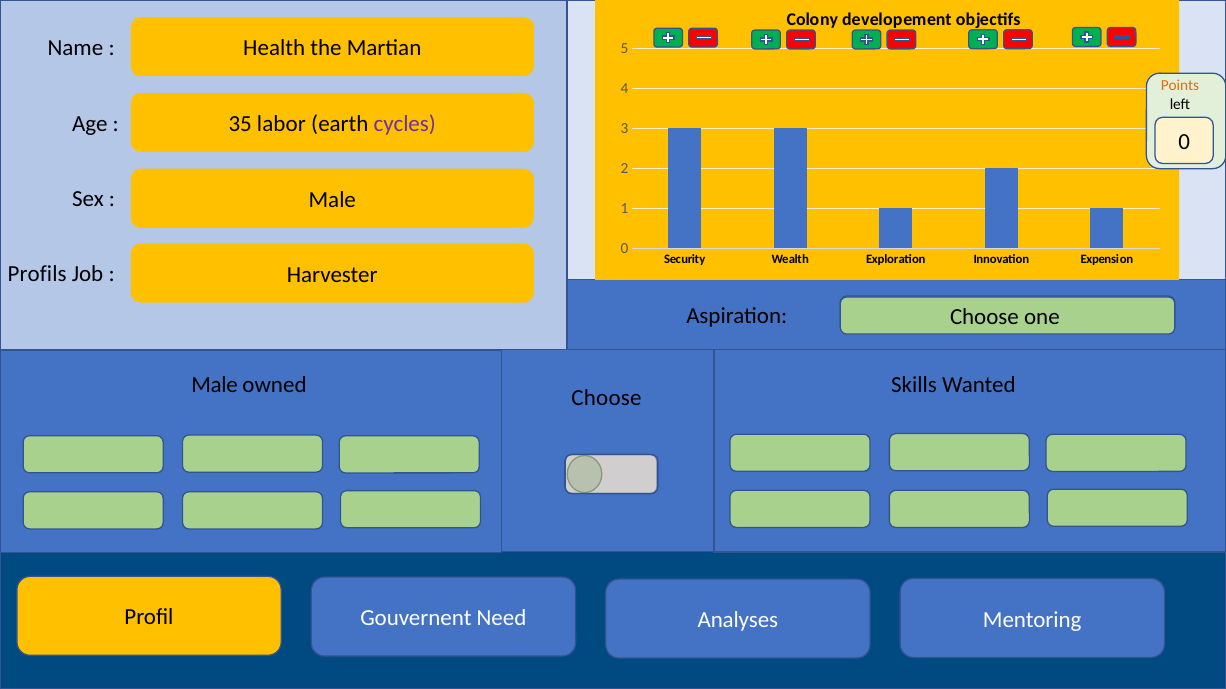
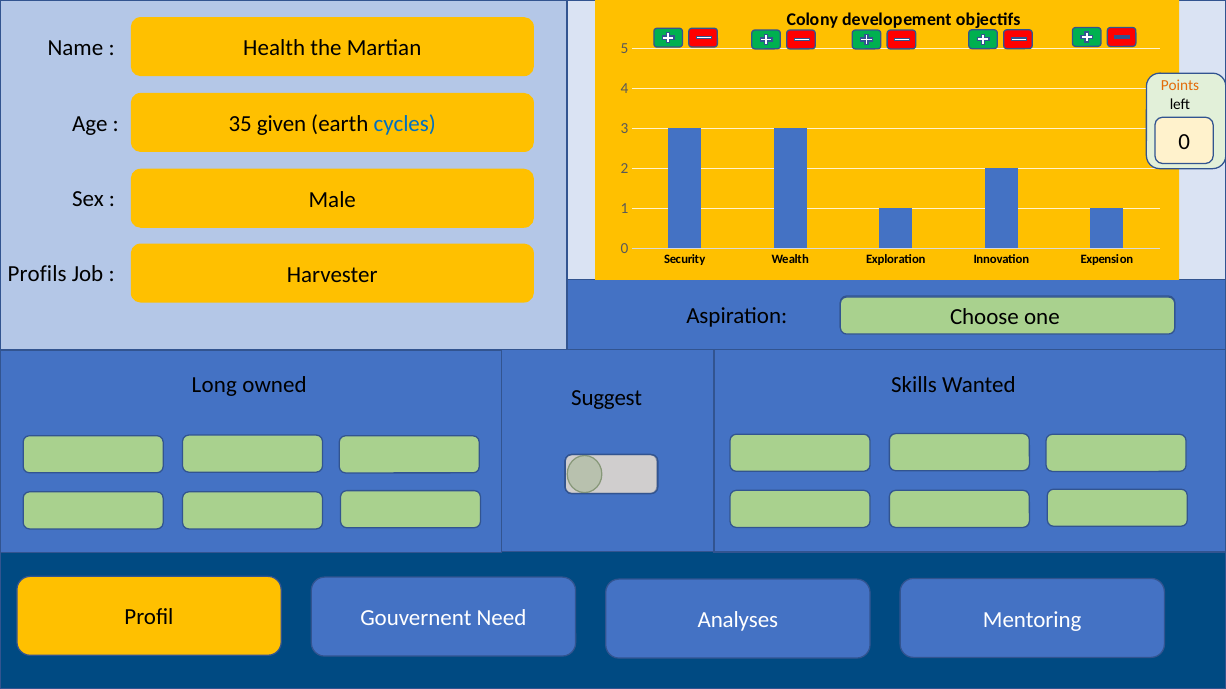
labor: labor -> given
cycles colour: purple -> blue
Male at (215, 385): Male -> Long
Choose at (606, 398): Choose -> Suggest
